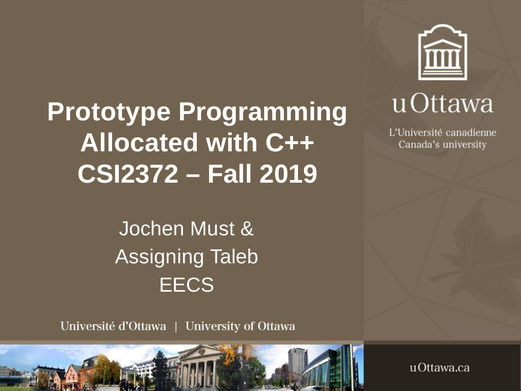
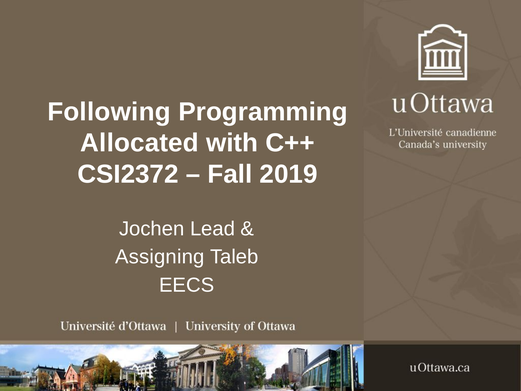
Prototype: Prototype -> Following
Must: Must -> Lead
